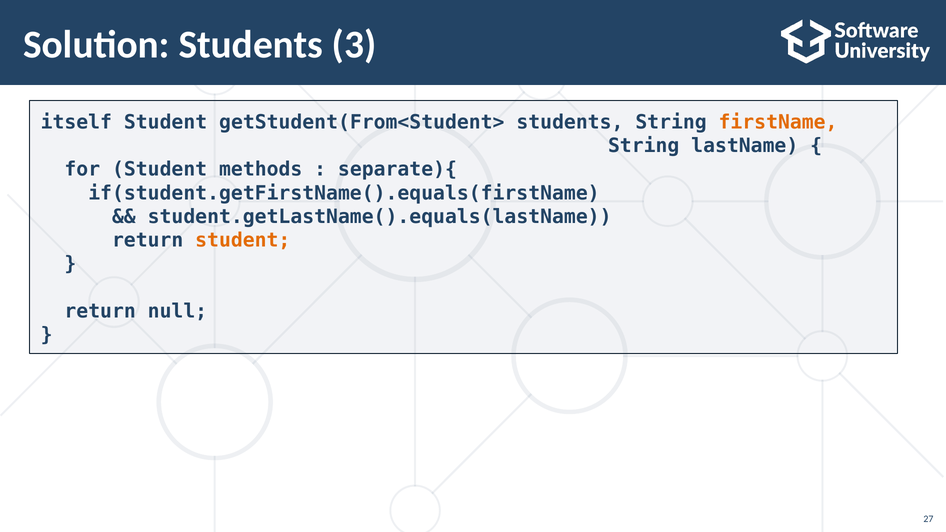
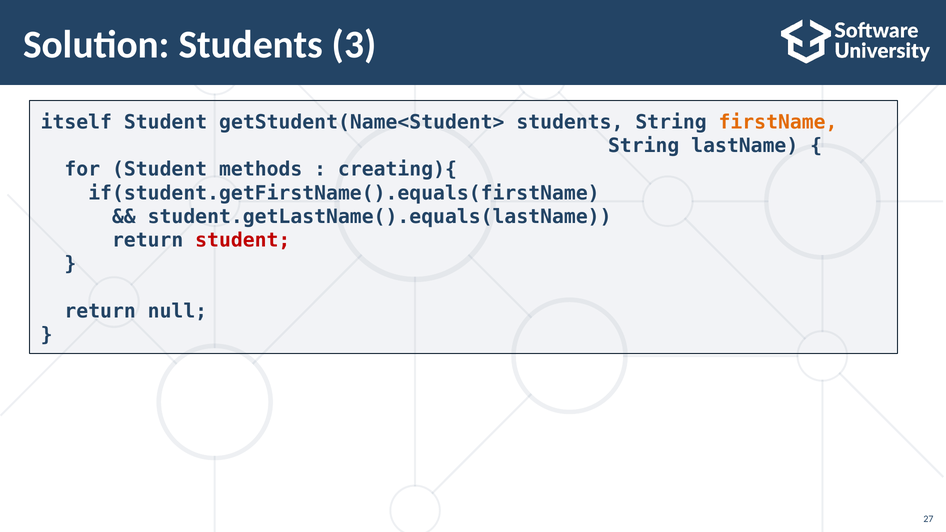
getStudent(From<Student>: getStudent(From<Student> -> getStudent(Name<Student>
separate){: separate){ -> creating){
student at (243, 240) colour: orange -> red
